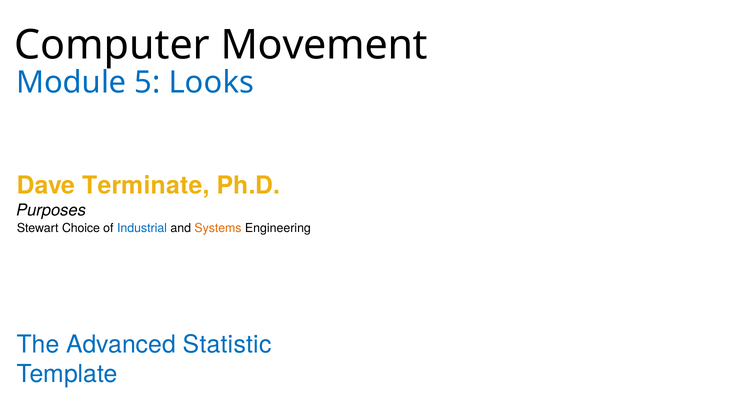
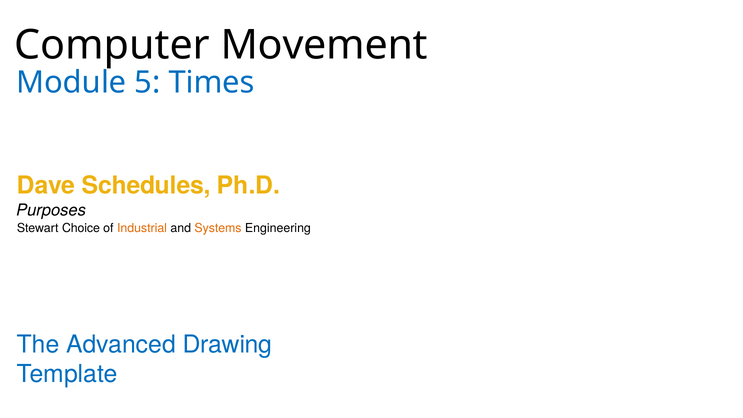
Looks: Looks -> Times
Terminate: Terminate -> Schedules
Industrial colour: blue -> orange
Statistic: Statistic -> Drawing
